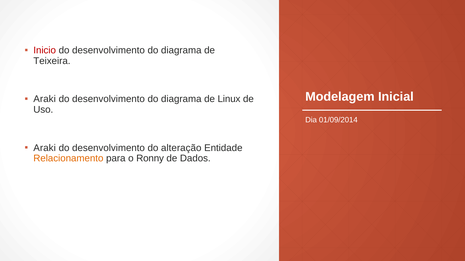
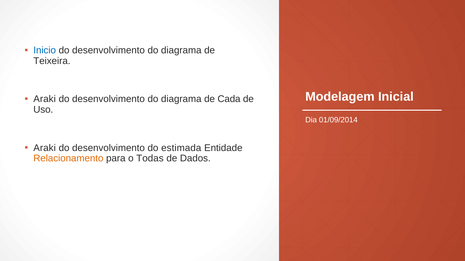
Inicio colour: red -> blue
Linux: Linux -> Cada
alteração: alteração -> estimada
Ronny: Ronny -> Todas
